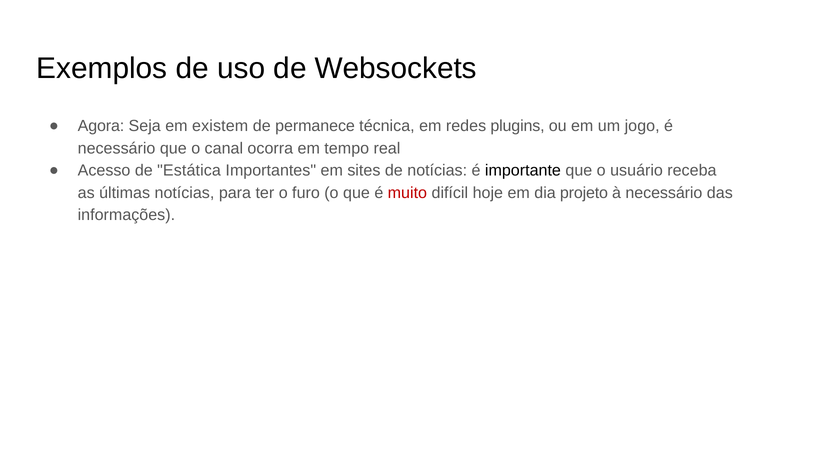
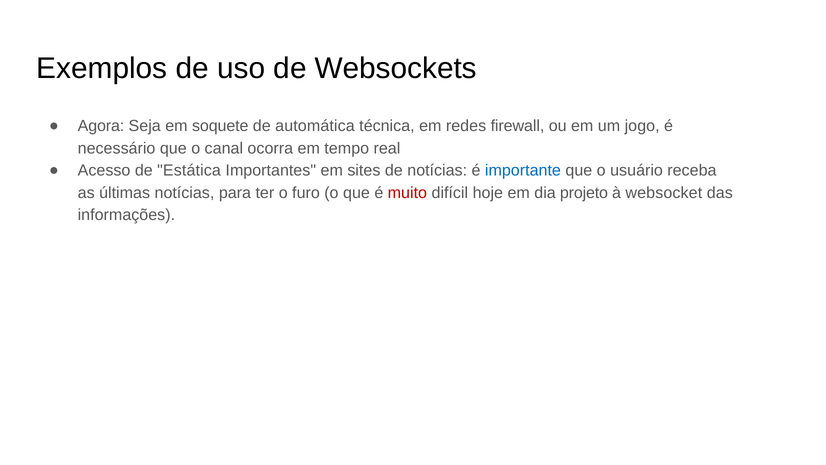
existem: existem -> soquete
permanece: permanece -> automática
plugins: plugins -> firewall
importante colour: black -> blue
à necessário: necessário -> websocket
